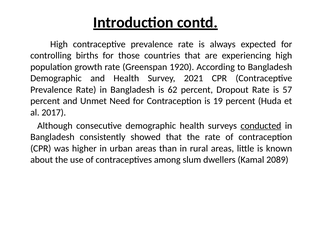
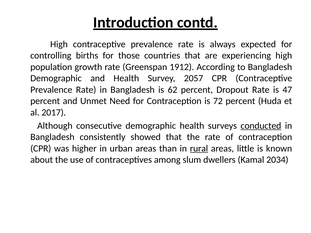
1920: 1920 -> 1912
2021: 2021 -> 2057
57: 57 -> 47
19: 19 -> 72
rural underline: none -> present
2089: 2089 -> 2034
